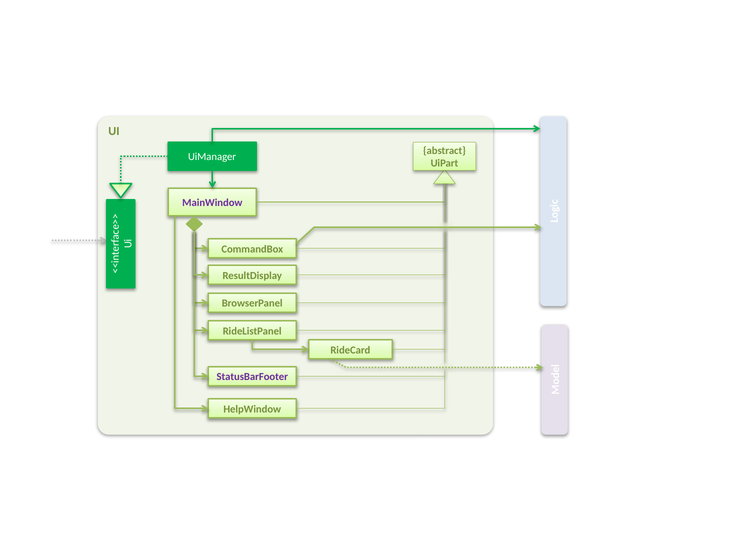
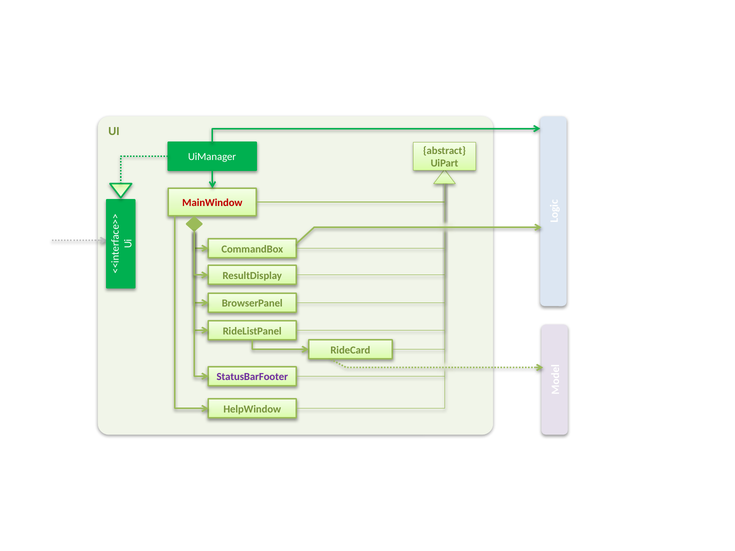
MainWindow colour: purple -> red
